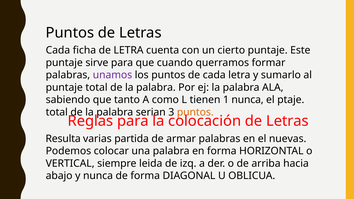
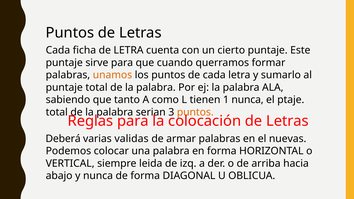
unamos colour: purple -> orange
Resulta: Resulta -> Deberá
partida: partida -> validas
